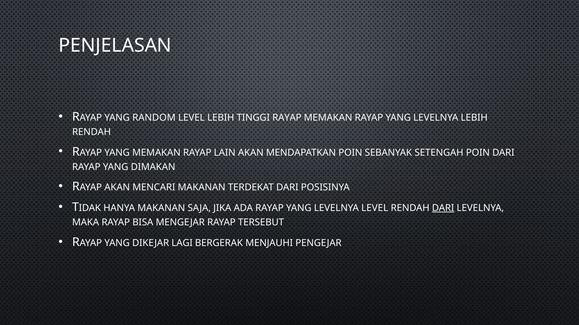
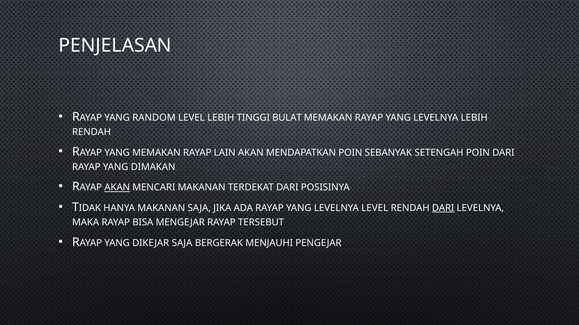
TINGGI RAYAP: RAYAP -> BULAT
AKAN at (117, 188) underline: none -> present
DIKEJAR LAGI: LAGI -> SAJA
